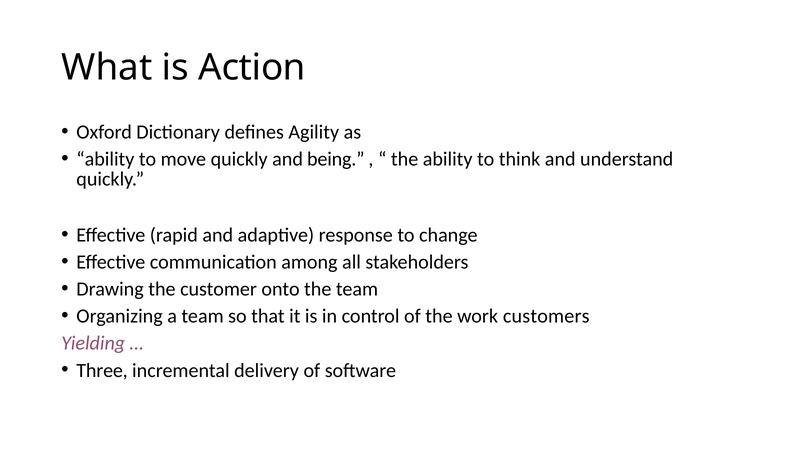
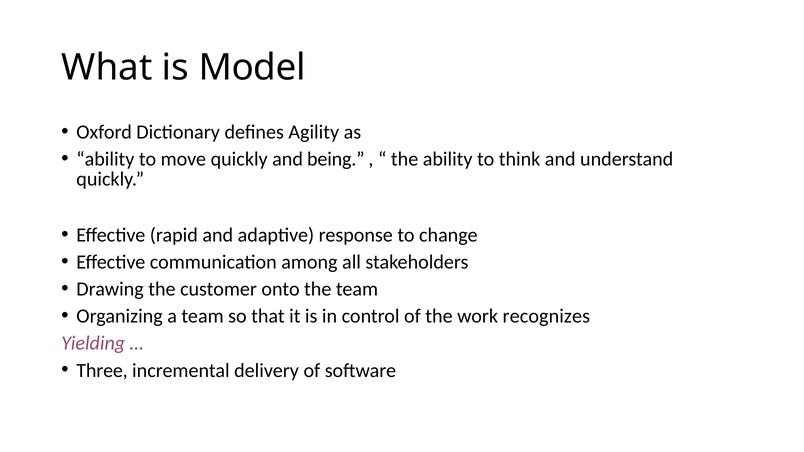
Action: Action -> Model
customers: customers -> recognizes
